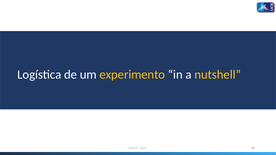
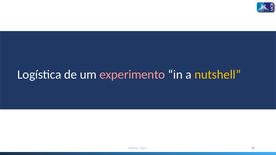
experimento colour: yellow -> pink
